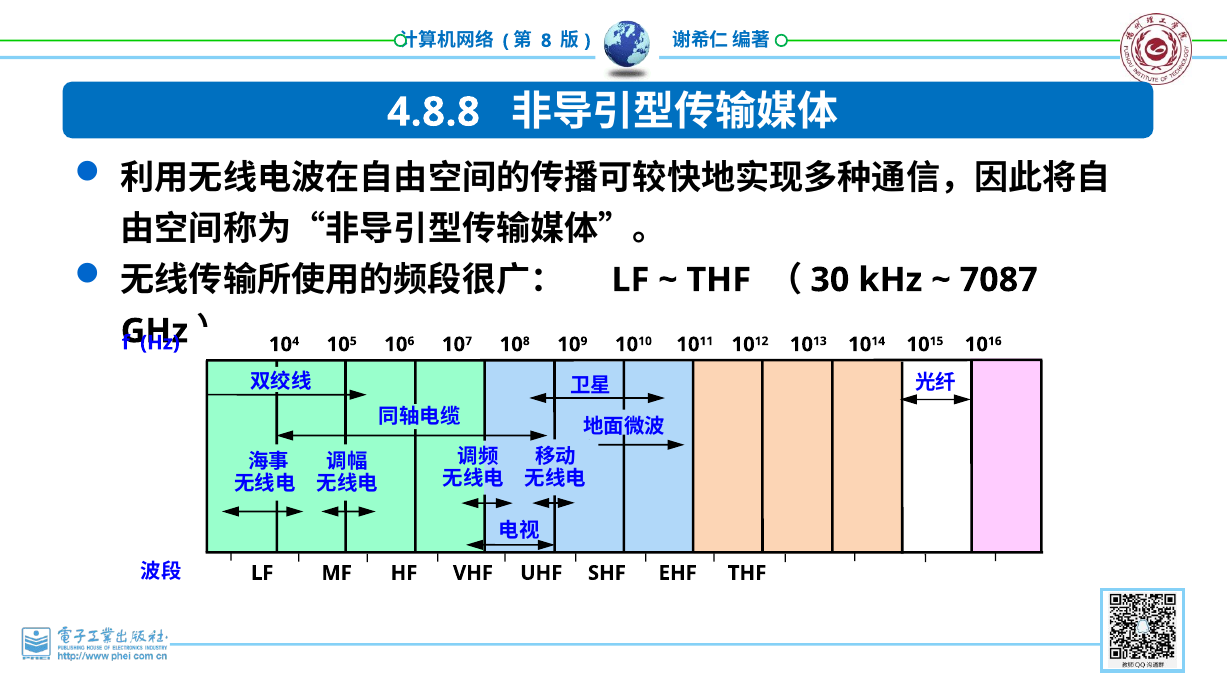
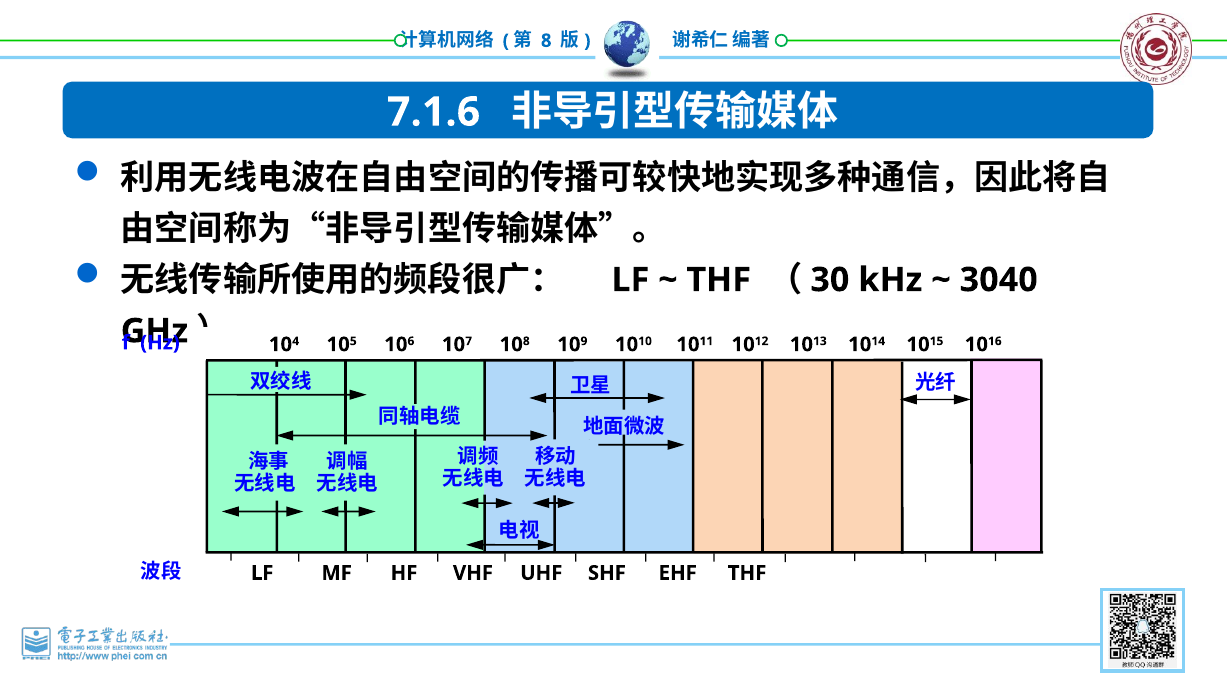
4.8.8: 4.8.8 -> 7.1.6
7087: 7087 -> 3040
